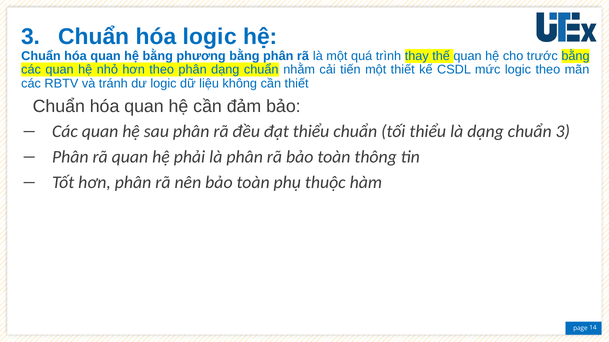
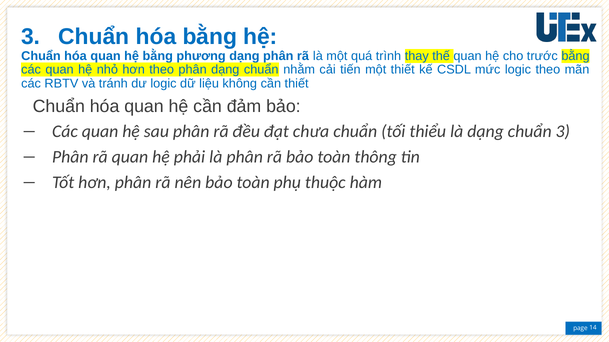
hóa logic: logic -> bằng
phương bằng: bằng -> dạng
đạt thiểu: thiểu -> chưa
